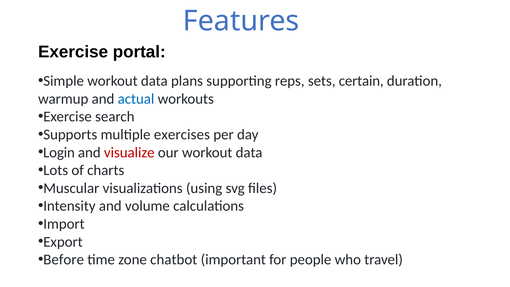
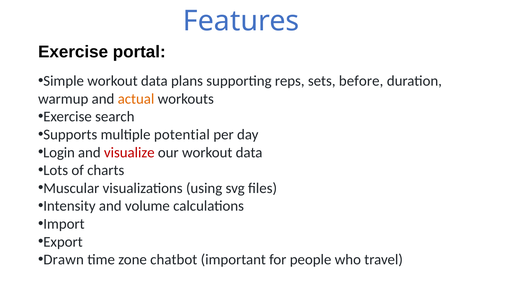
certain: certain -> before
actual colour: blue -> orange
exercises: exercises -> potential
Before: Before -> Drawn
